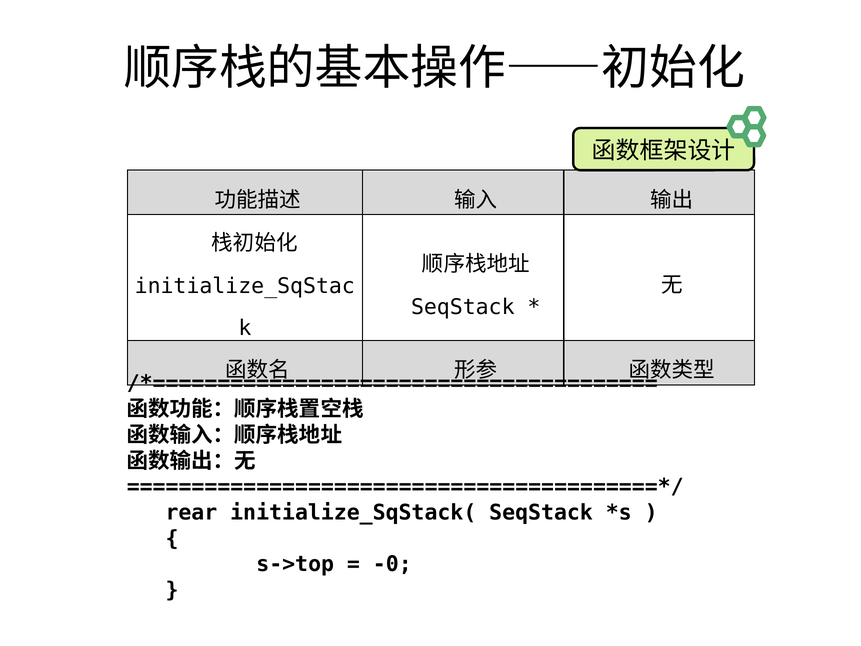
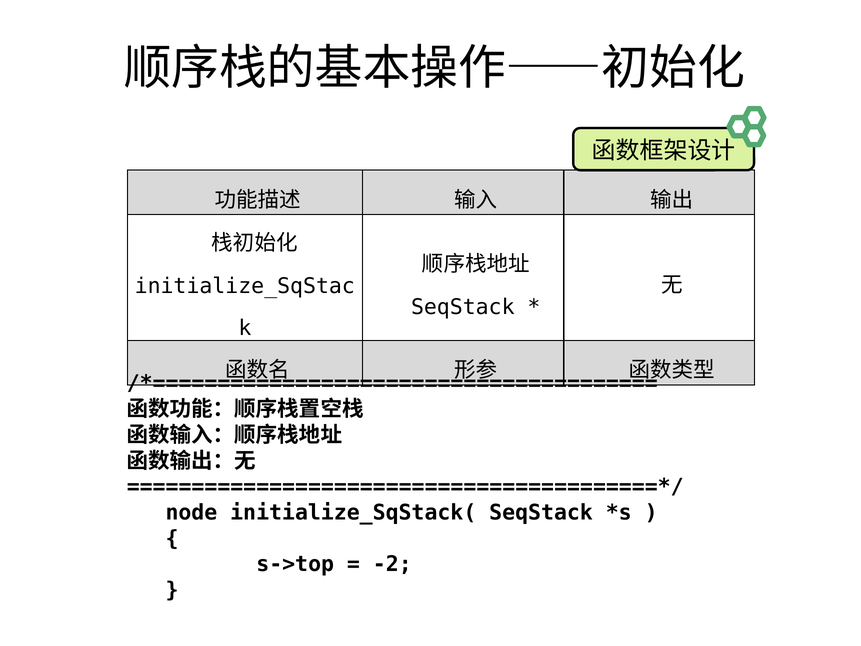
rear: rear -> node
-0: -0 -> -2
